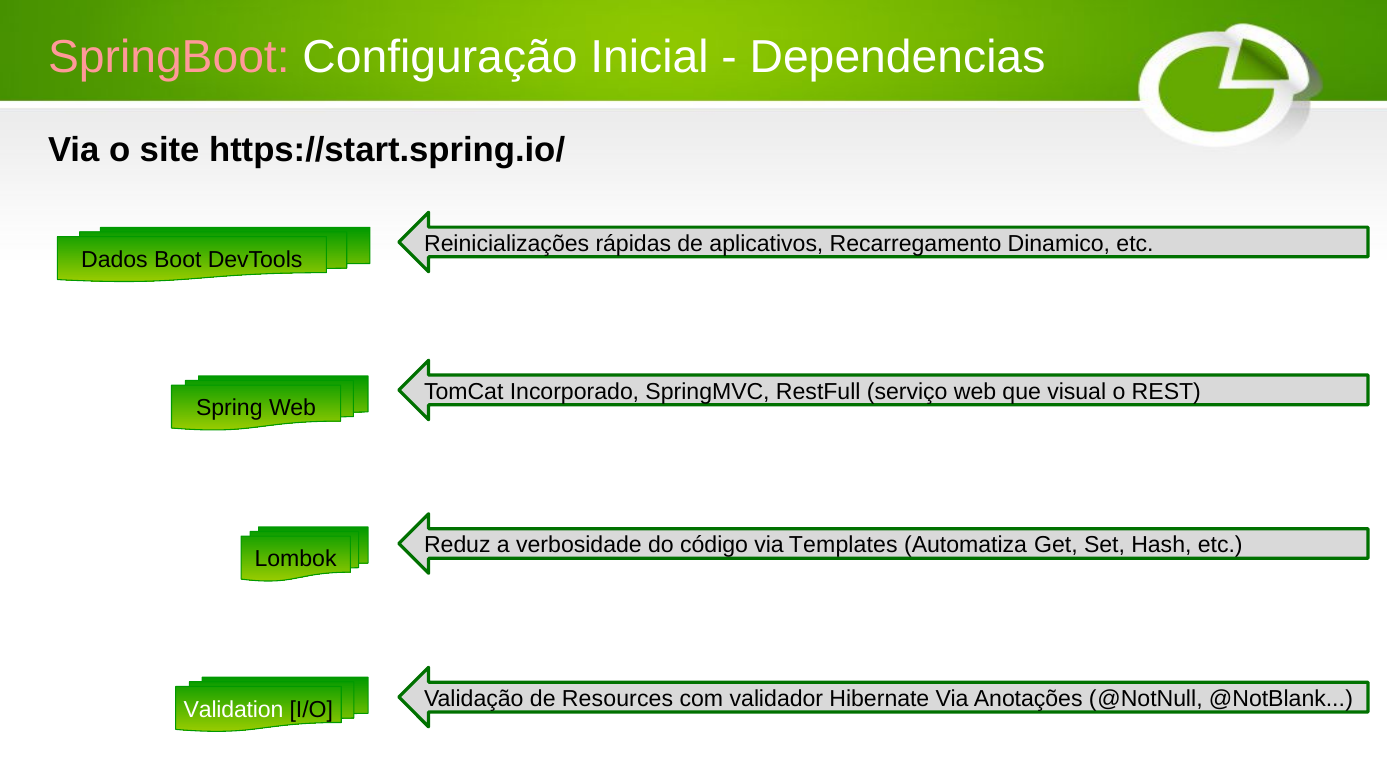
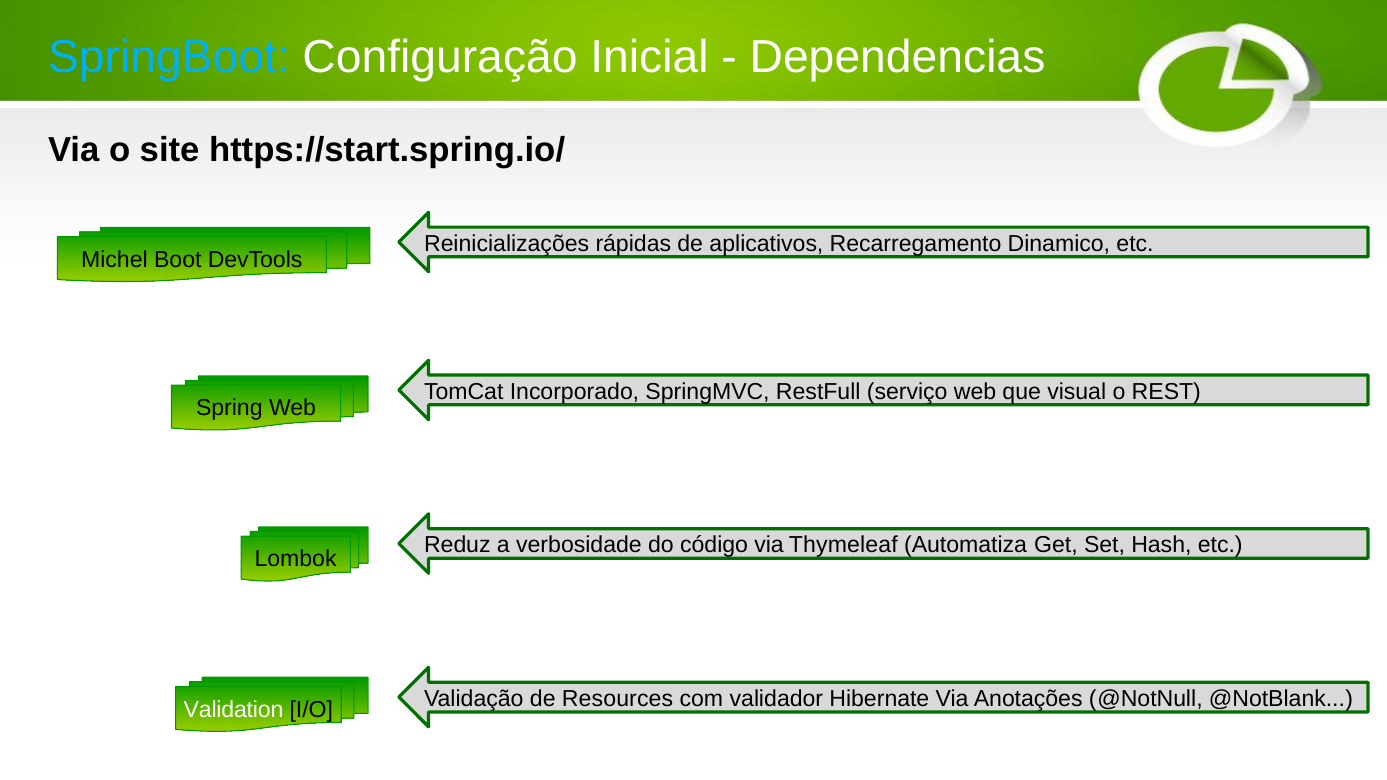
SpringBoot colour: pink -> light blue
Dados: Dados -> Michel
Templates: Templates -> Thymeleaf
